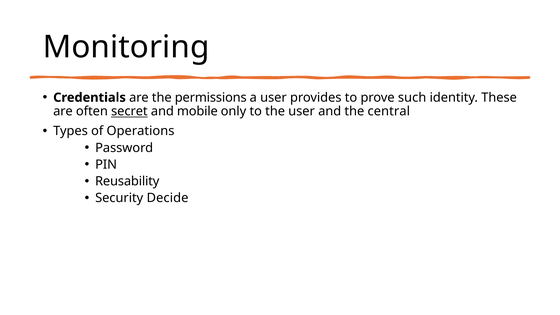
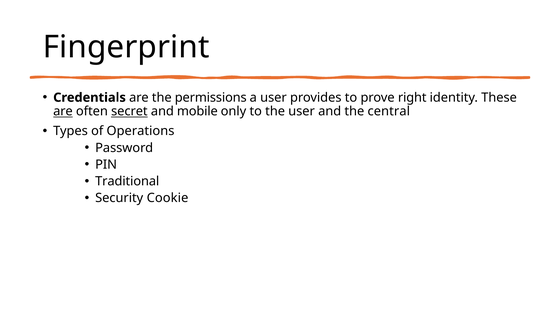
Monitoring: Monitoring -> Fingerprint
such: such -> right
are at (63, 111) underline: none -> present
Reusability: Reusability -> Traditional
Decide: Decide -> Cookie
